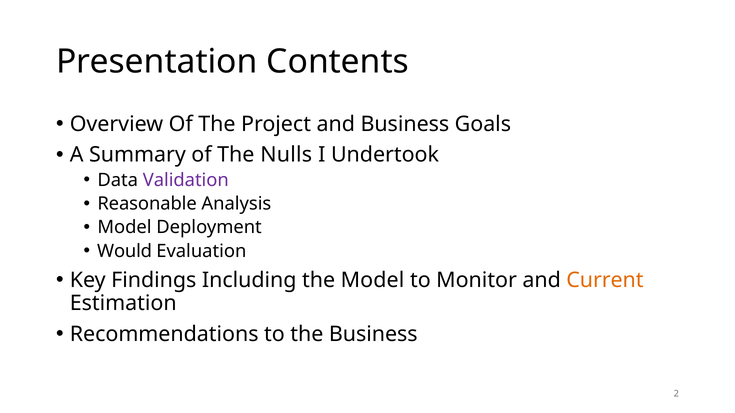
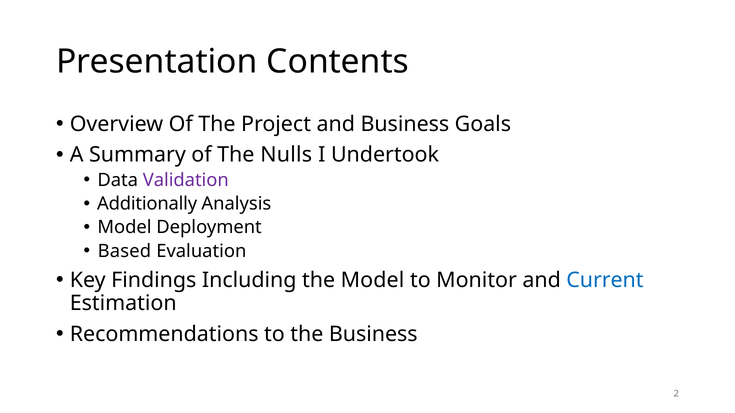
Reasonable: Reasonable -> Additionally
Would: Would -> Based
Current colour: orange -> blue
